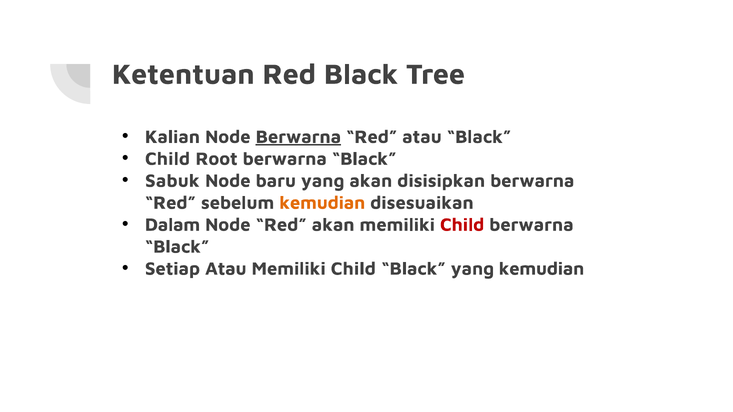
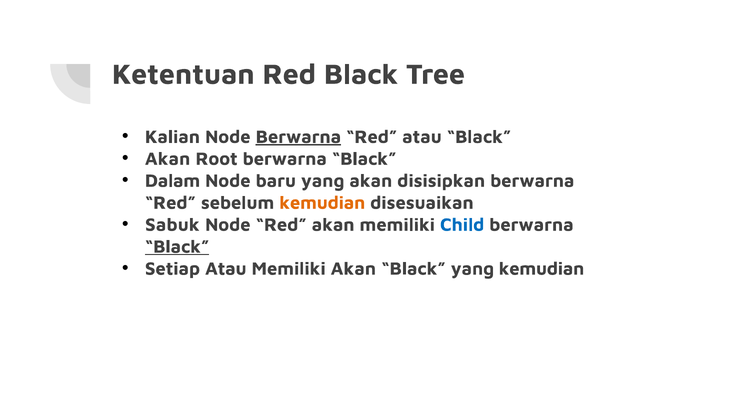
Child at (168, 159): Child -> Akan
Sabuk: Sabuk -> Dalam
Dalam: Dalam -> Sabuk
Child at (462, 225) colour: red -> blue
Black at (177, 247) underline: none -> present
Child at (353, 269): Child -> Akan
